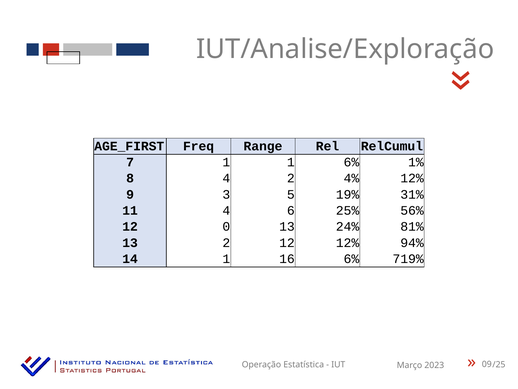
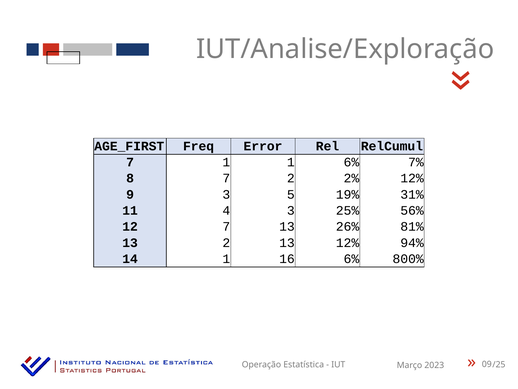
Range: Range -> Error
1%: 1% -> 7%
8 4: 4 -> 7
4%: 4% -> 2%
4 6: 6 -> 3
12 0: 0 -> 7
24%: 24% -> 26%
2 12: 12 -> 13
719%: 719% -> 800%
